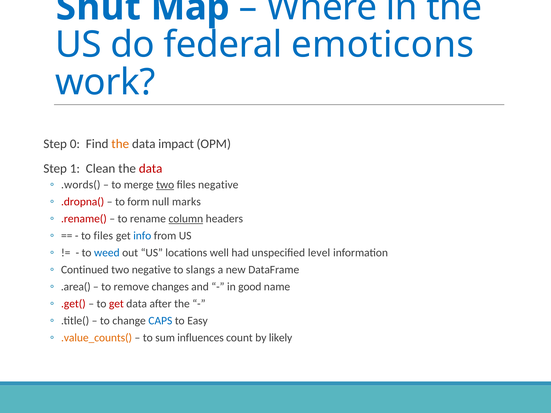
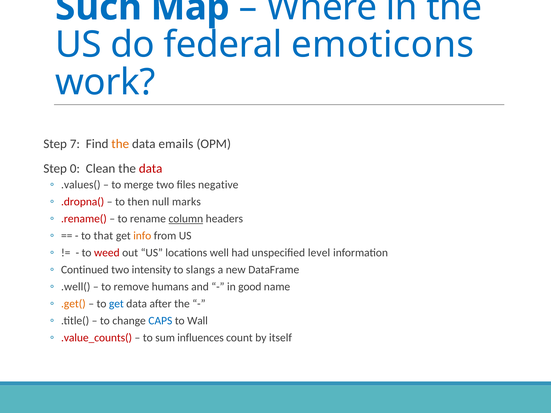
Shut: Shut -> Such
0: 0 -> 7
impact: impact -> emails
1: 1 -> 0
.words(: .words( -> .values(
two at (165, 185) underline: present -> none
form: form -> then
to files: files -> that
info colour: blue -> orange
weed colour: blue -> red
two negative: negative -> intensity
.area(: .area( -> .well(
changes: changes -> humans
.get( colour: red -> orange
get at (116, 304) colour: red -> blue
Easy: Easy -> Wall
.value_counts( colour: orange -> red
likely: likely -> itself
